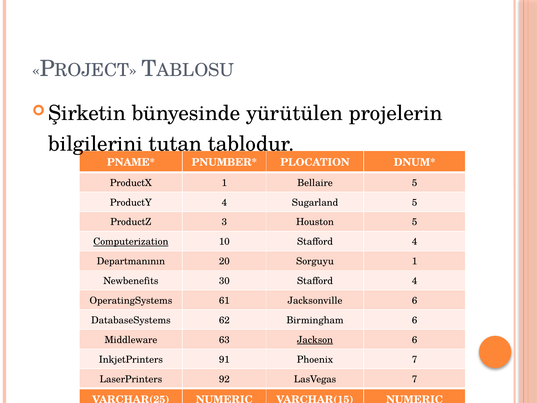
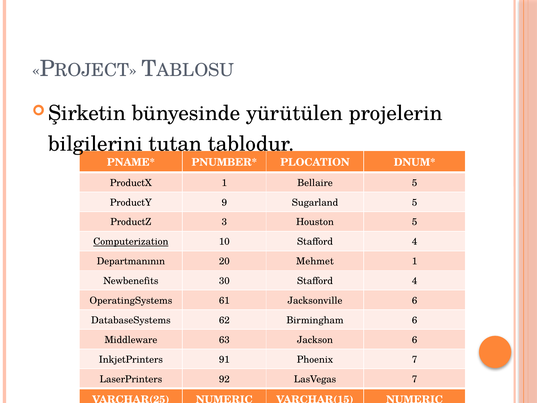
ProductY 4: 4 -> 9
Sorguyu: Sorguyu -> Mehmet
Jackson underline: present -> none
